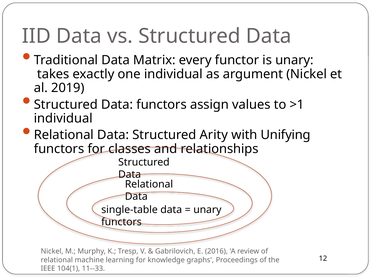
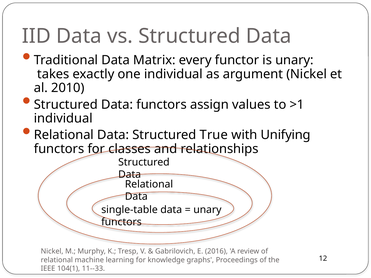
2019: 2019 -> 2010
Arity: Arity -> True
